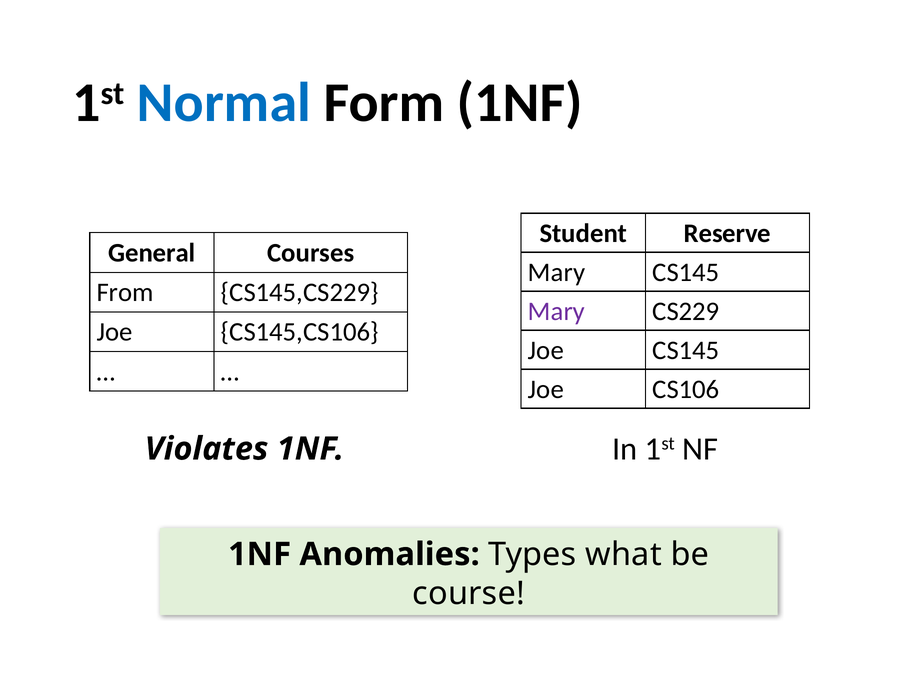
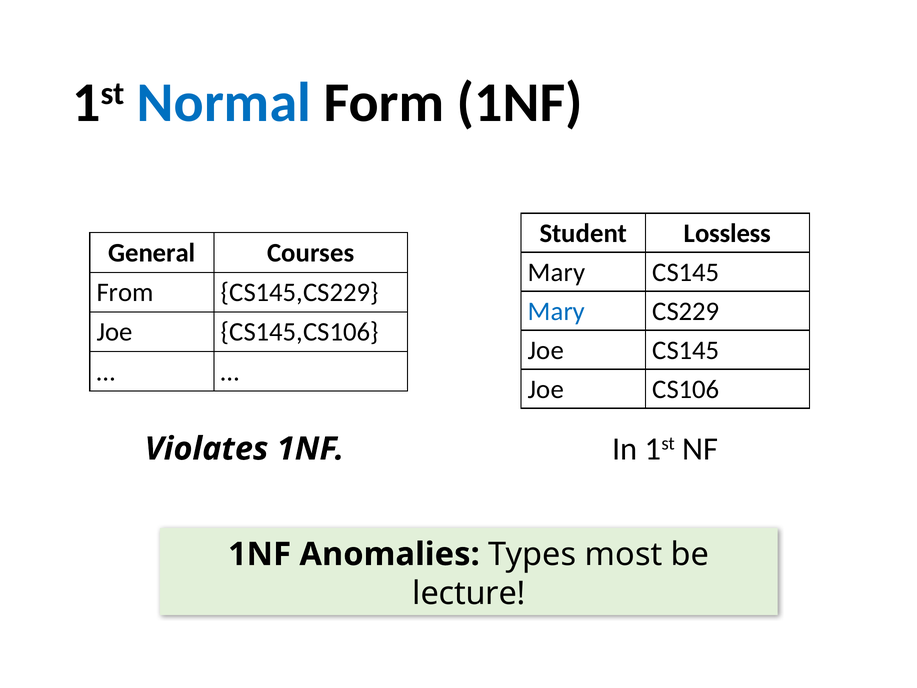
Reserve: Reserve -> Lossless
Mary at (556, 311) colour: purple -> blue
what: what -> most
course: course -> lecture
